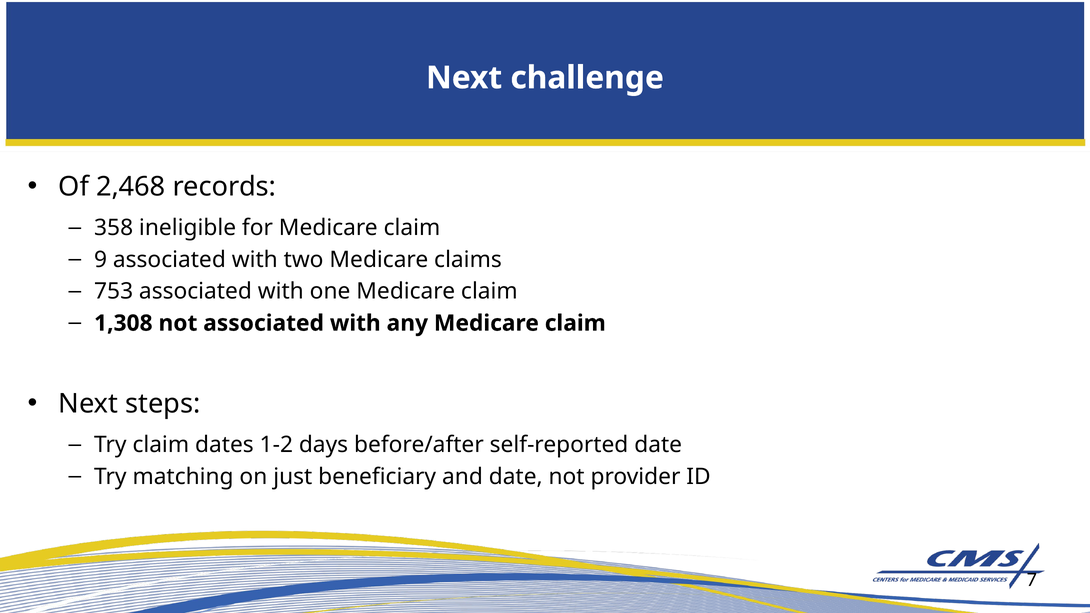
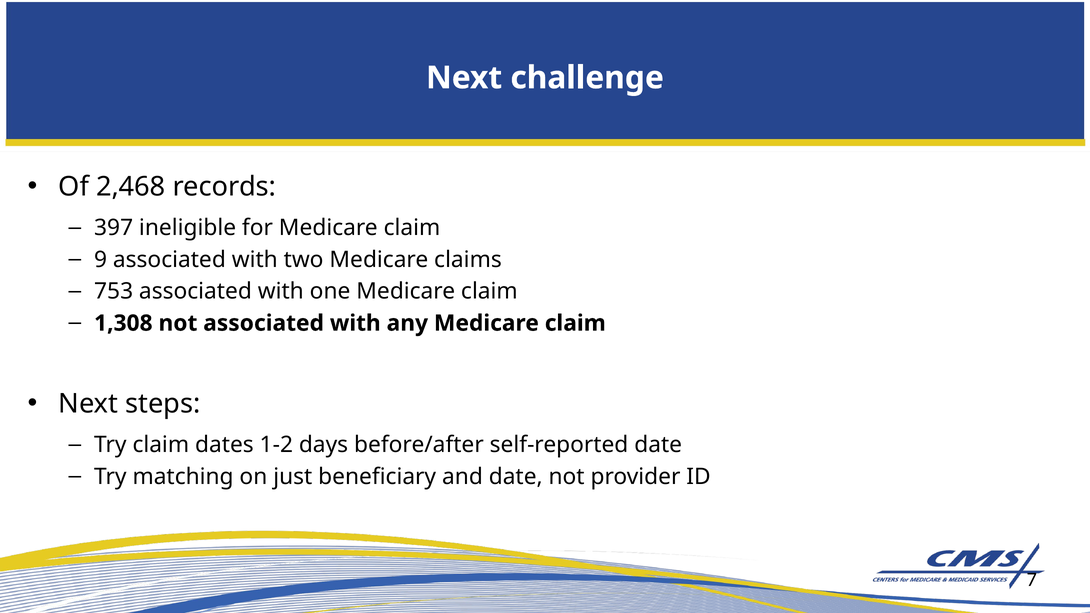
358: 358 -> 397
